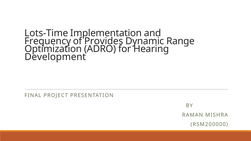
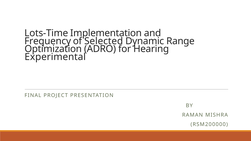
Provides: Provides -> Selected
Development: Development -> Experimental
